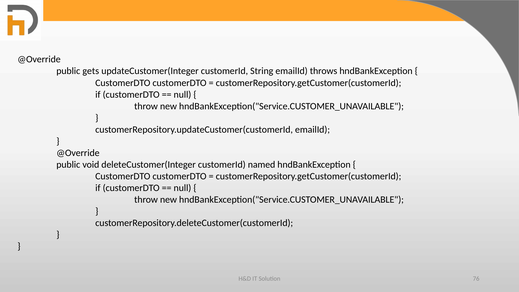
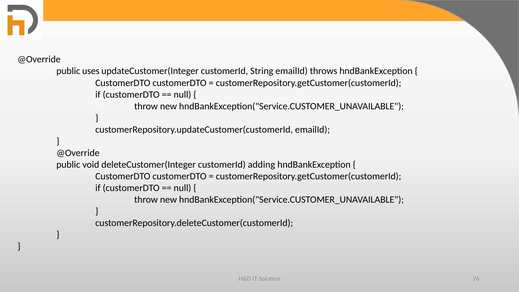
gets: gets -> uses
named: named -> adding
